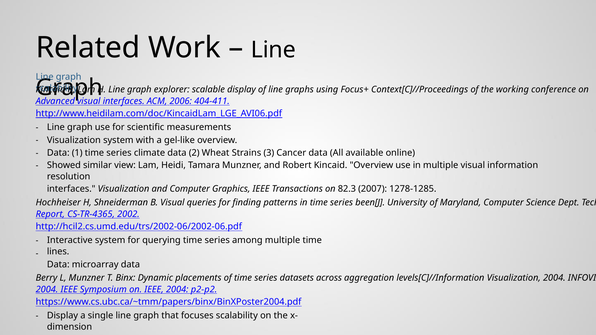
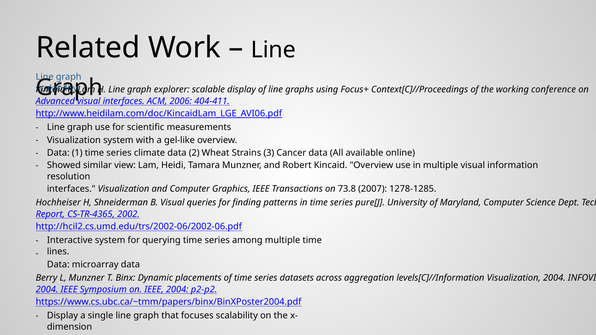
82.3: 82.3 -> 73.8
been[J: been[J -> pure[J
